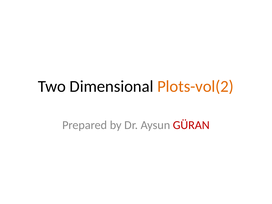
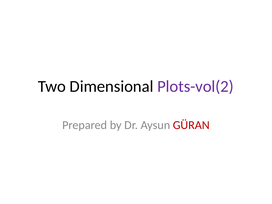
Plots-vol(2 colour: orange -> purple
